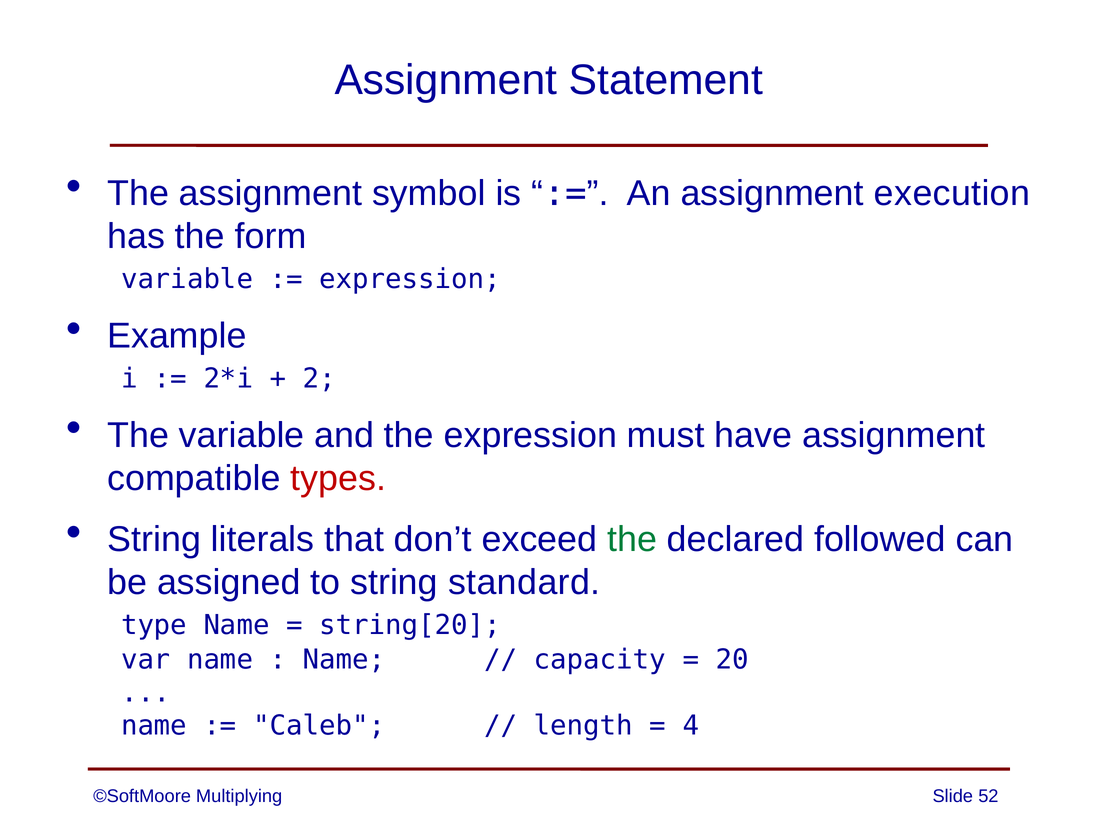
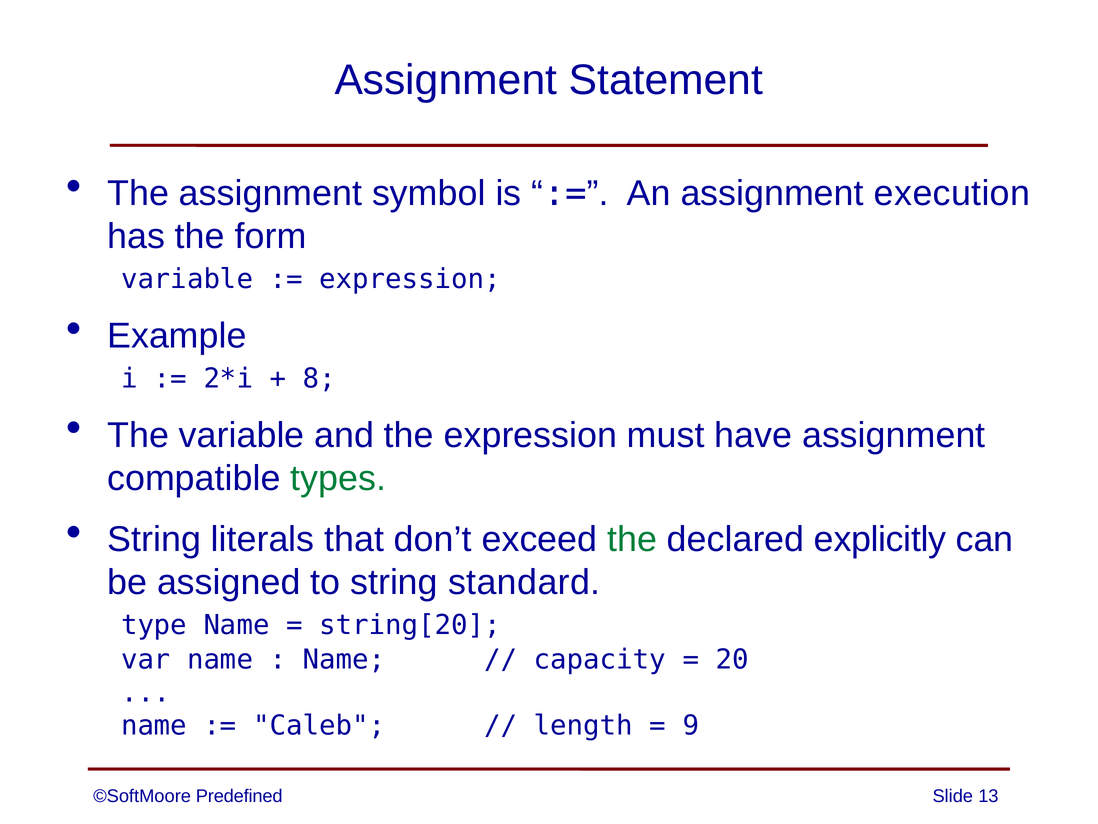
2: 2 -> 8
types colour: red -> green
followed: followed -> explicitly
4: 4 -> 9
Multiplying: Multiplying -> Predefined
52: 52 -> 13
